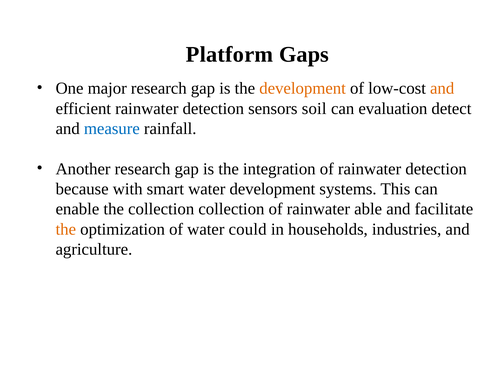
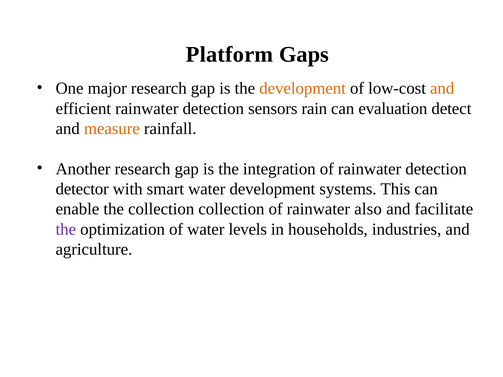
soil: soil -> rain
measure colour: blue -> orange
because: because -> detector
able: able -> also
the at (66, 229) colour: orange -> purple
could: could -> levels
